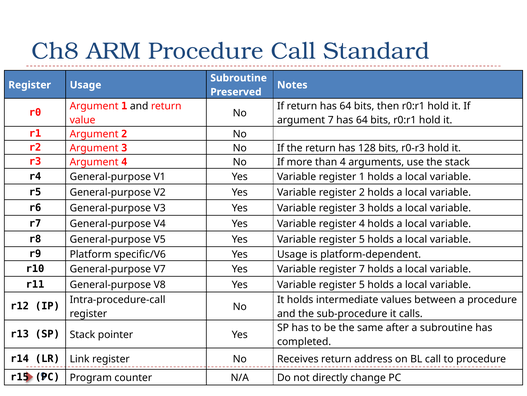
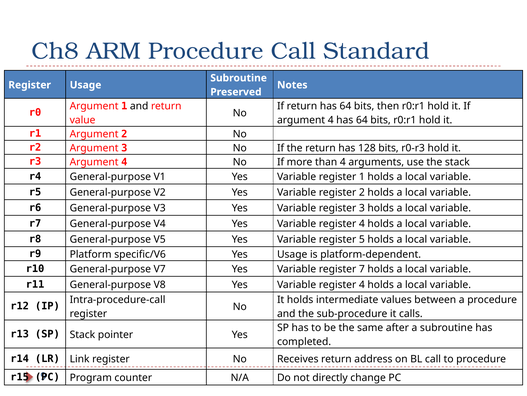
7 at (331, 120): 7 -> 4
5 at (362, 284): 5 -> 4
